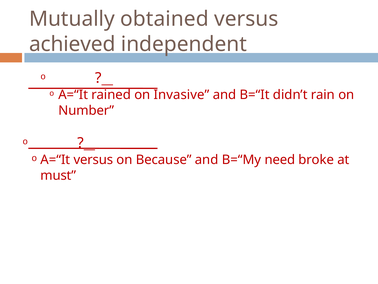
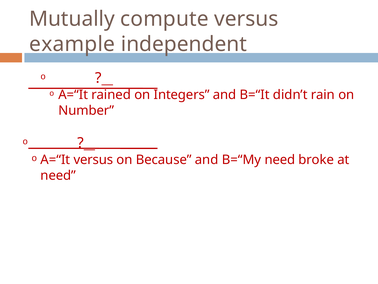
obtained: obtained -> compute
achieved: achieved -> example
Invasive: Invasive -> Integers
must at (58, 175): must -> need
